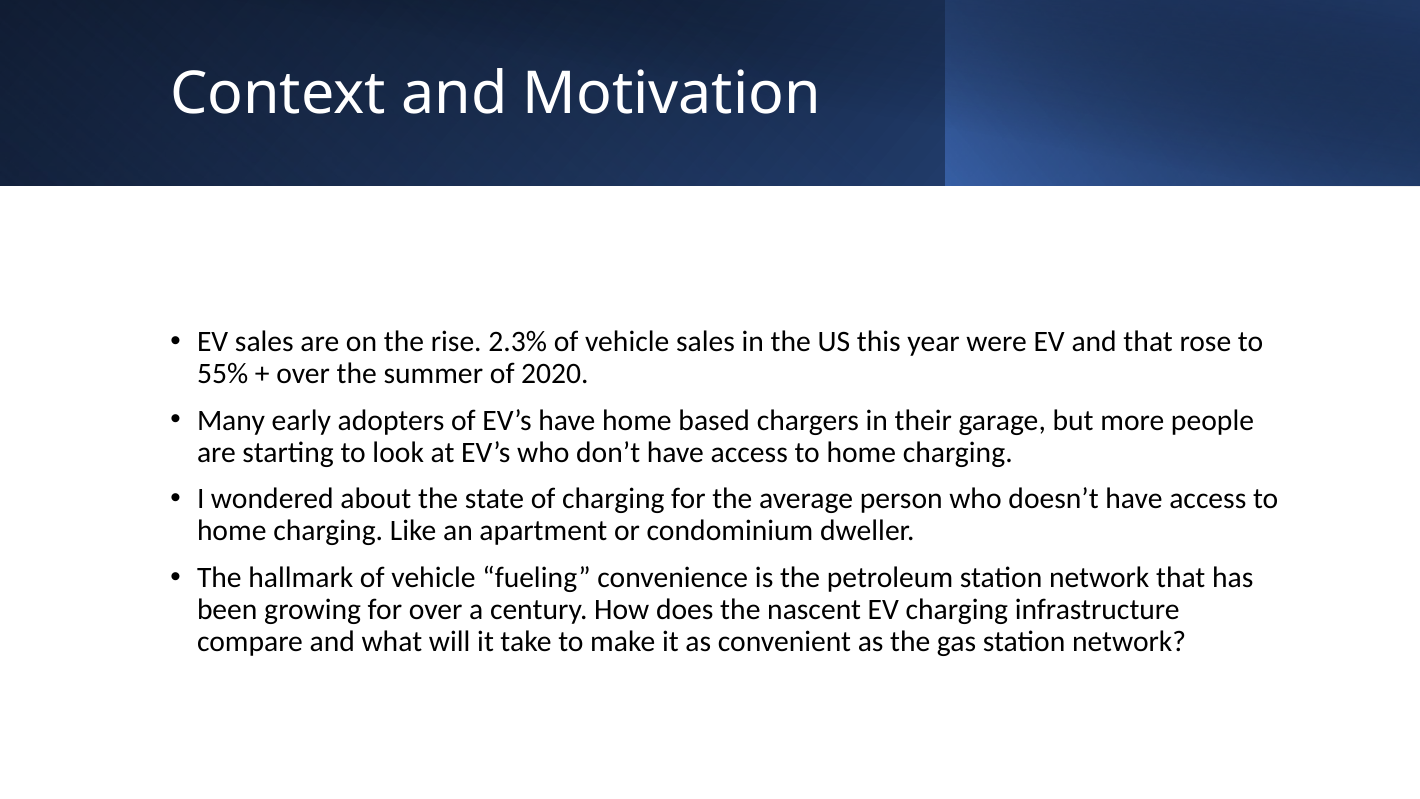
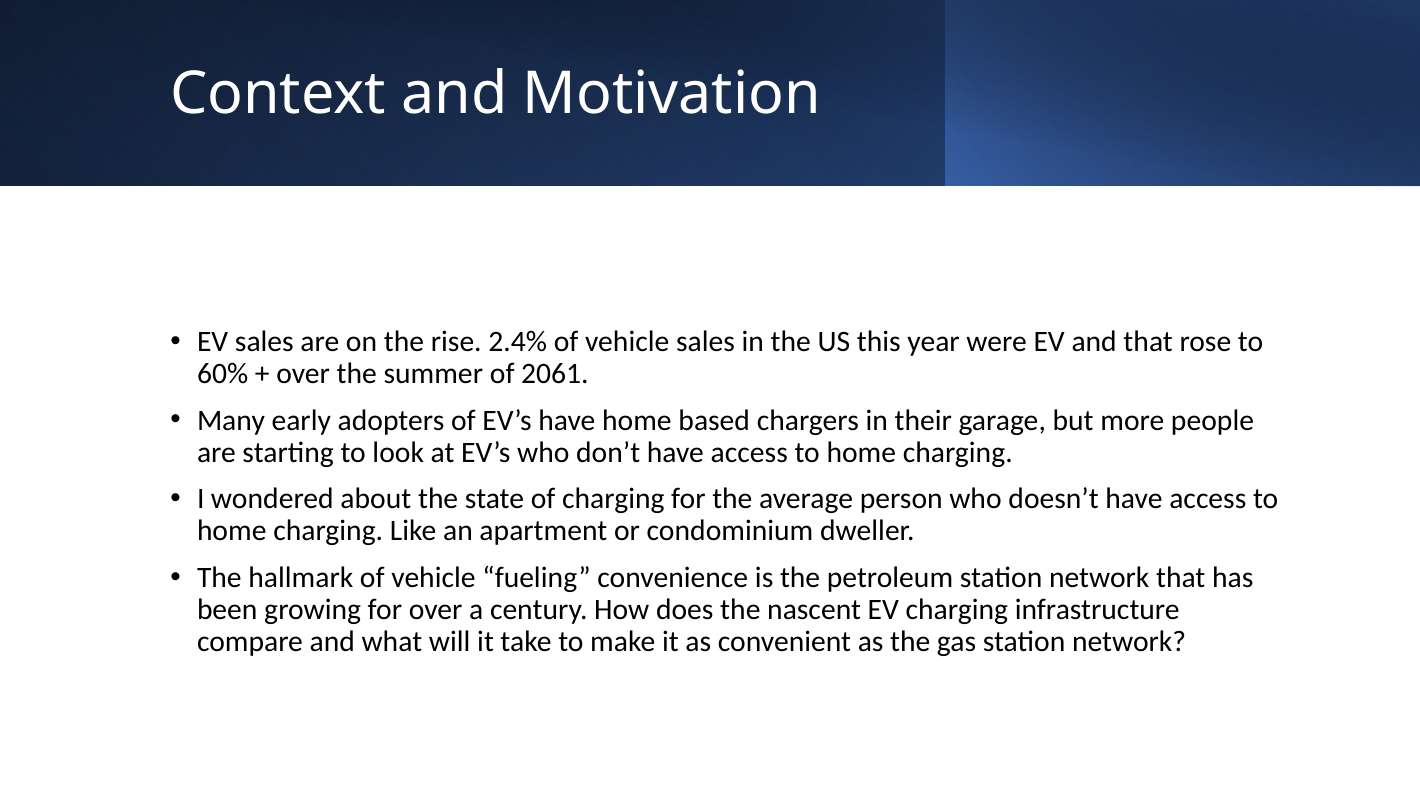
2.3%: 2.3% -> 2.4%
55%: 55% -> 60%
2020: 2020 -> 2061
